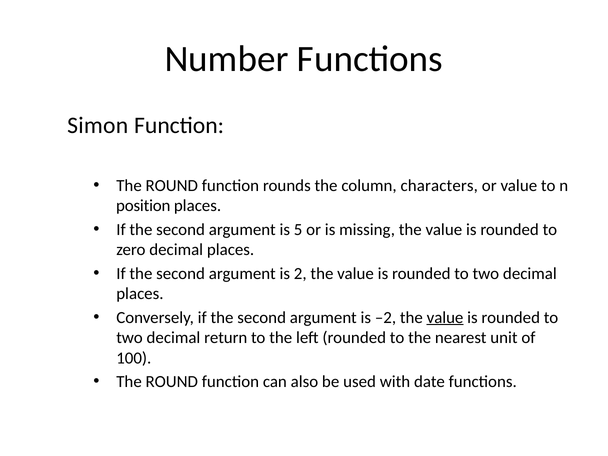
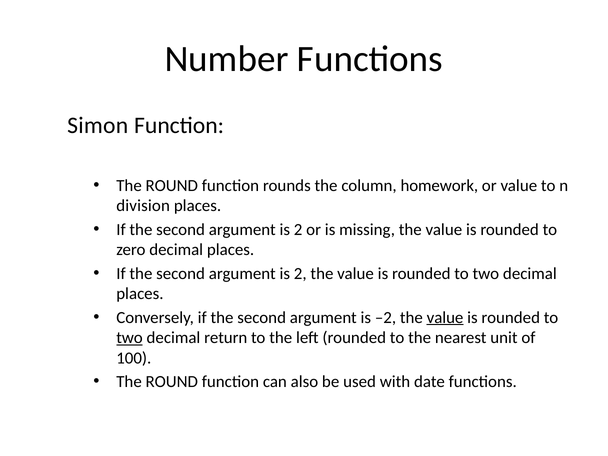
characters: characters -> homework
position: position -> division
5 at (298, 230): 5 -> 2
two at (130, 338) underline: none -> present
